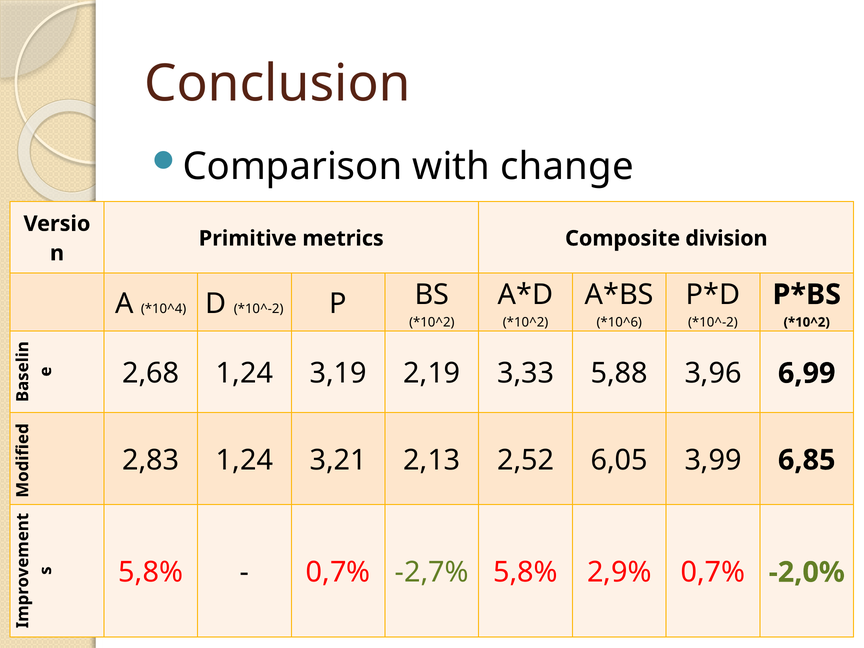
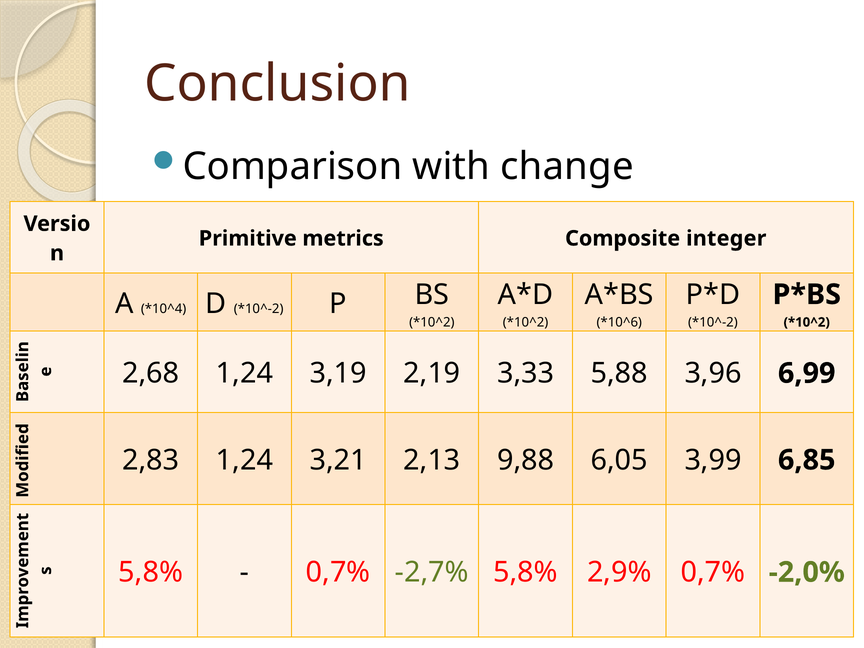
division: division -> integer
2,52: 2,52 -> 9,88
